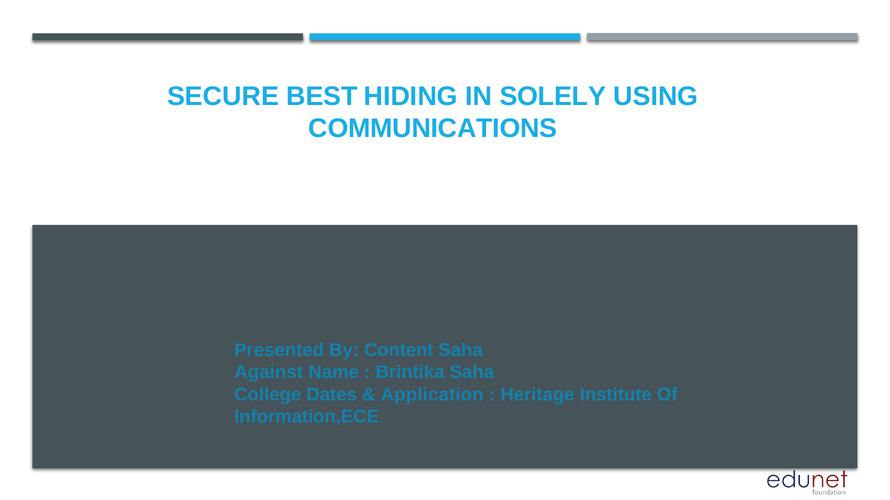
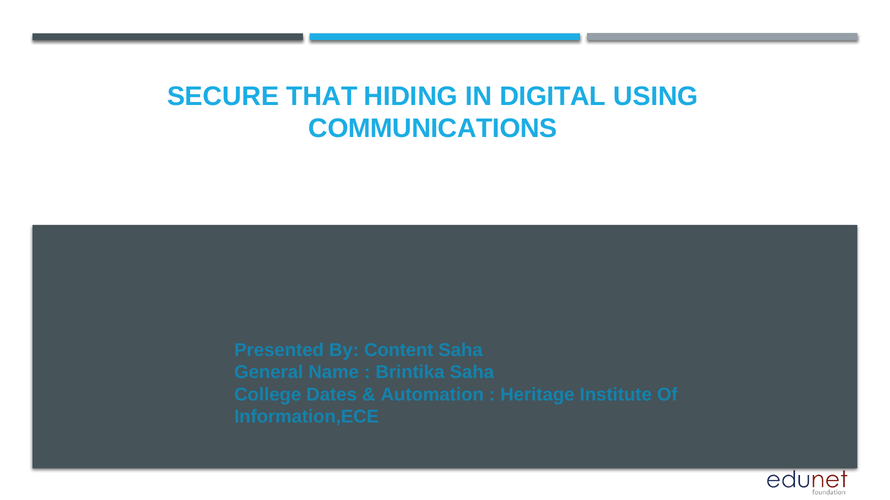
BEST: BEST -> THAT
SOLELY: SOLELY -> DIGITAL
Against: Against -> General
Application: Application -> Automation
